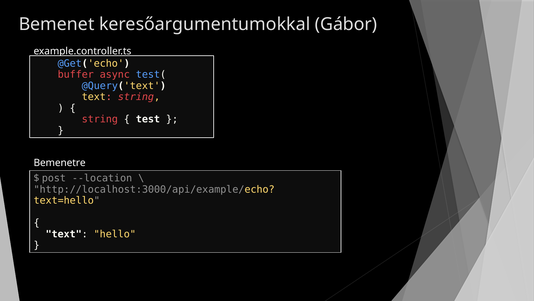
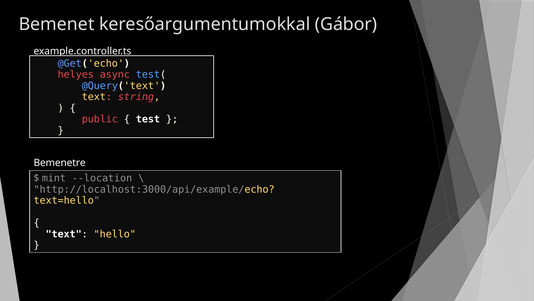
buffer: buffer -> helyes
string at (100, 119): string -> public
post: post -> mint
